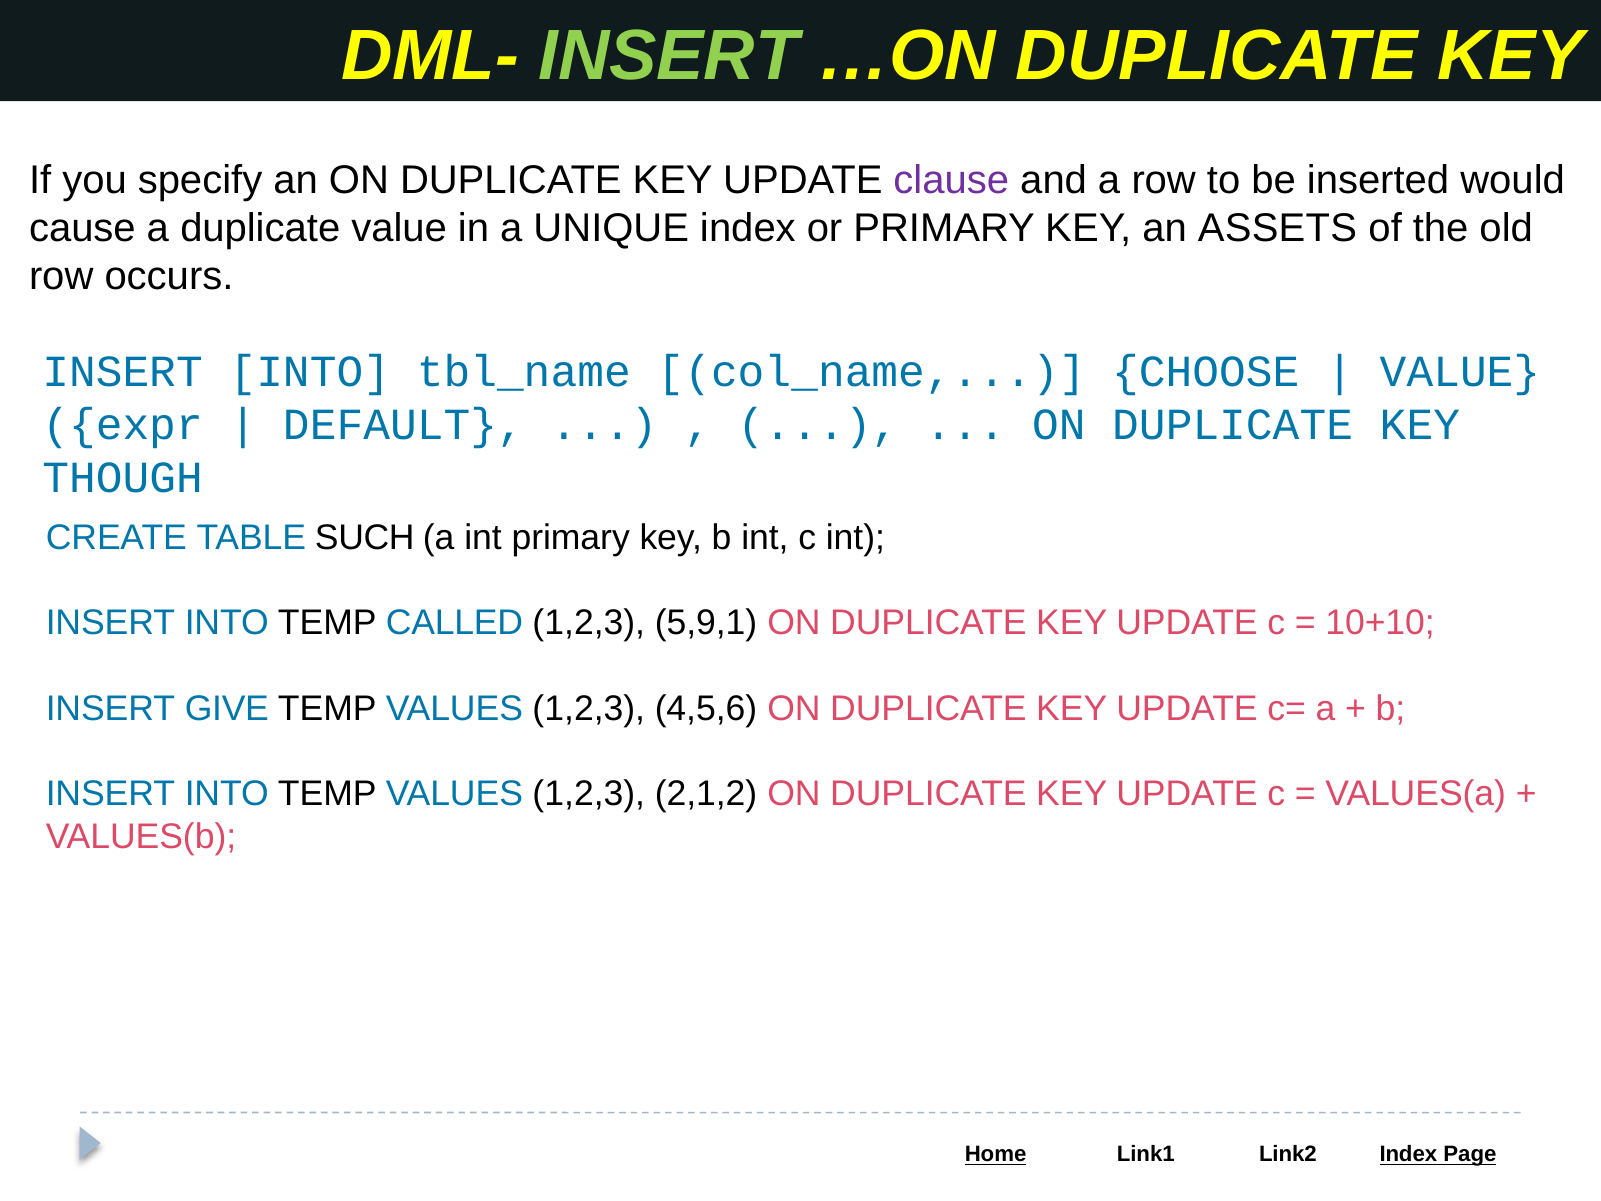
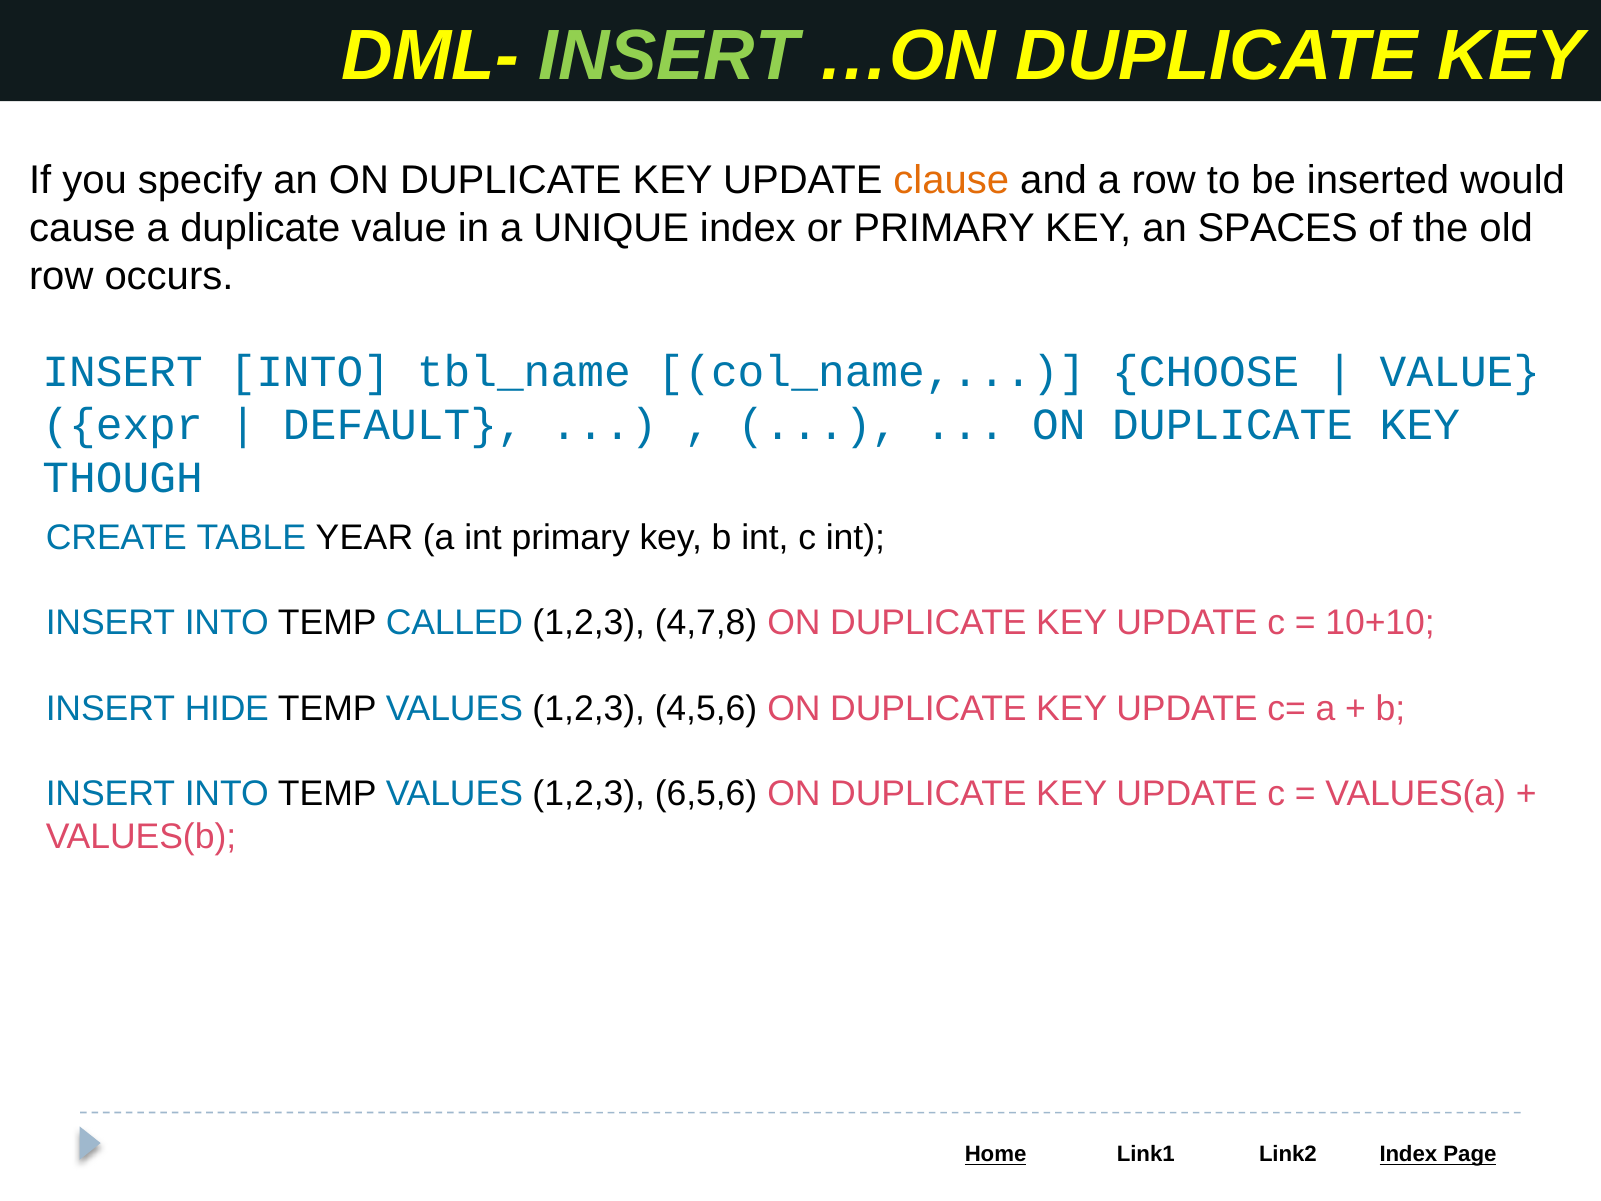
clause colour: purple -> orange
ASSETS: ASSETS -> SPACES
SUCH: SUCH -> YEAR
5,9,1: 5,9,1 -> 4,7,8
GIVE: GIVE -> HIDE
2,1,2: 2,1,2 -> 6,5,6
